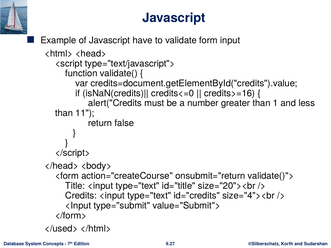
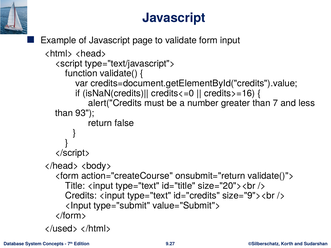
have: have -> page
1: 1 -> 7
11: 11 -> 93
size="4"><br: size="4"><br -> size="9"><br
